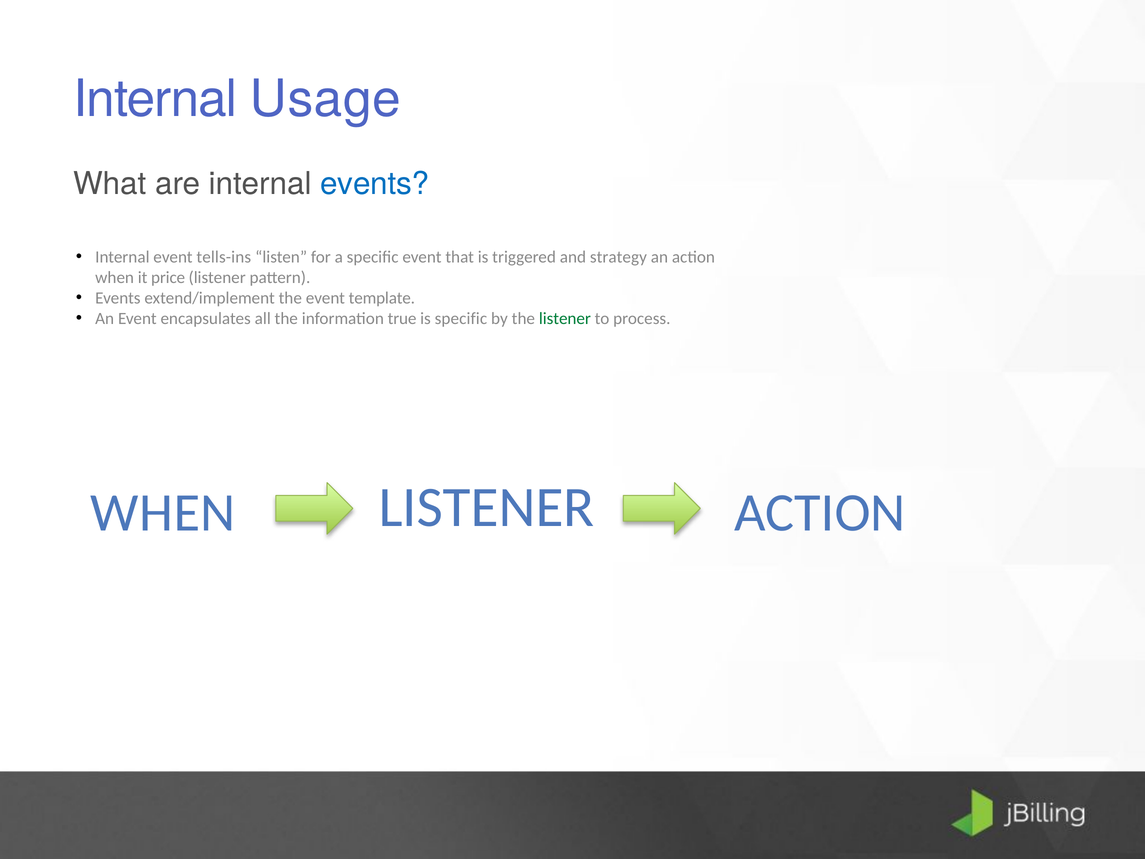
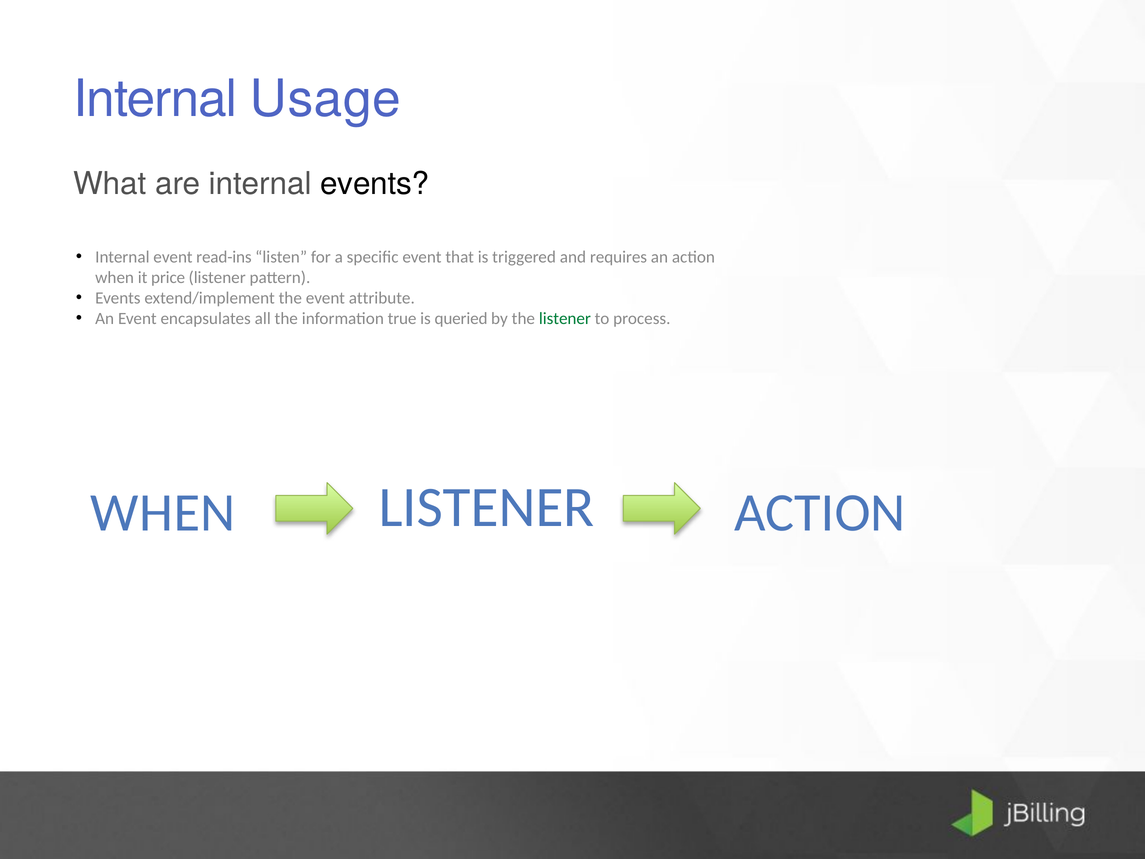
events at (375, 184) colour: blue -> black
tells-ins: tells-ins -> read-ins
strategy: strategy -> requires
template: template -> attribute
is specific: specific -> queried
